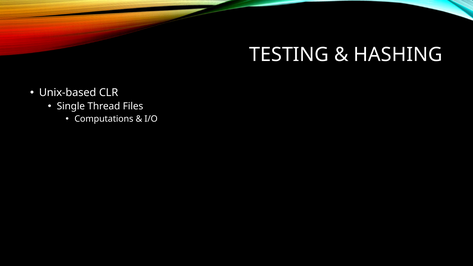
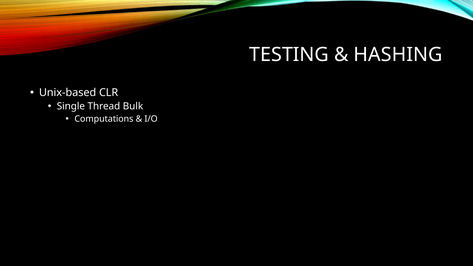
Files: Files -> Bulk
